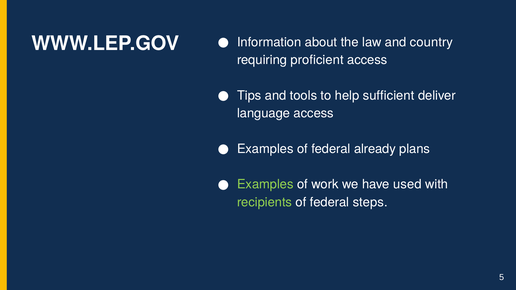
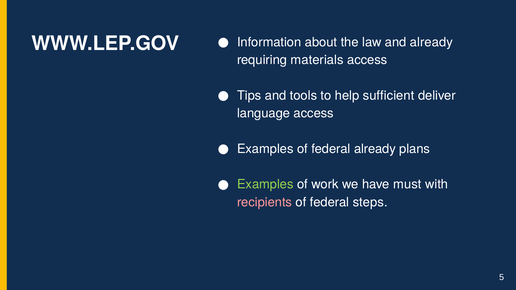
and country: country -> already
proficient: proficient -> materials
used: used -> must
recipients colour: light green -> pink
